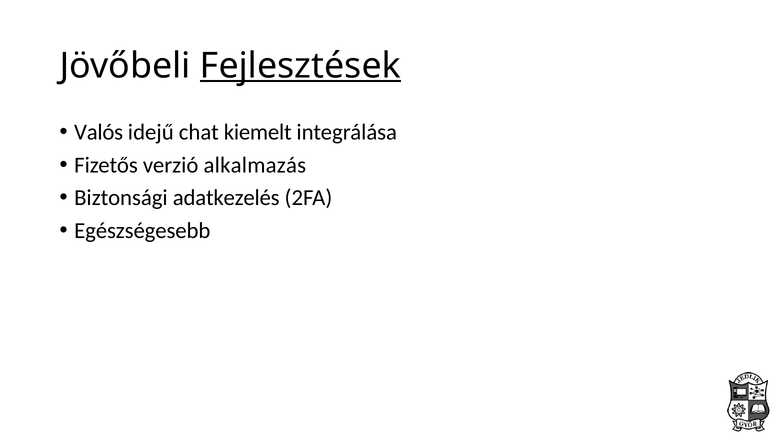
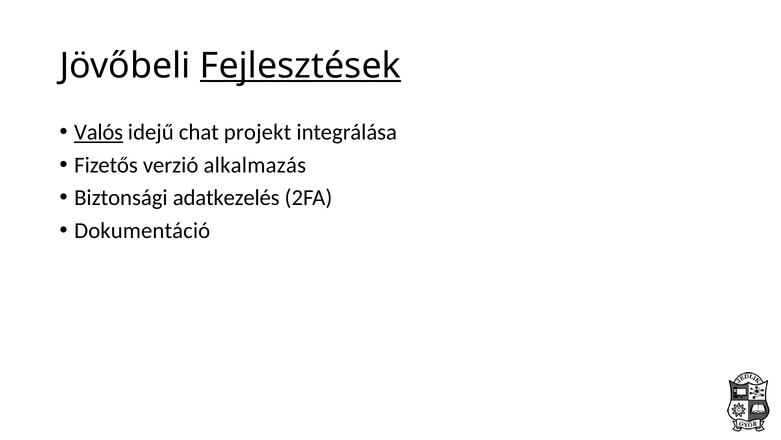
Valós underline: none -> present
kiemelt: kiemelt -> projekt
Egészségesebb: Egészségesebb -> Dokumentáció
